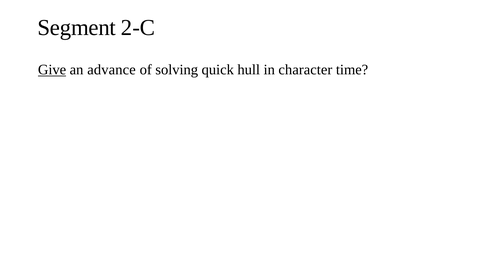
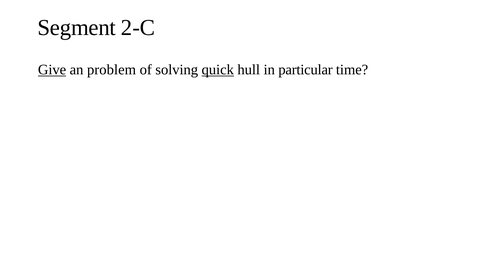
advance: advance -> problem
quick underline: none -> present
character: character -> particular
